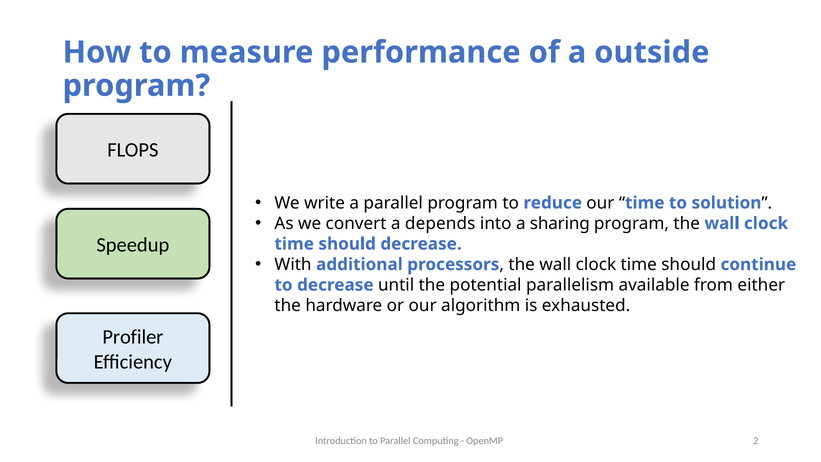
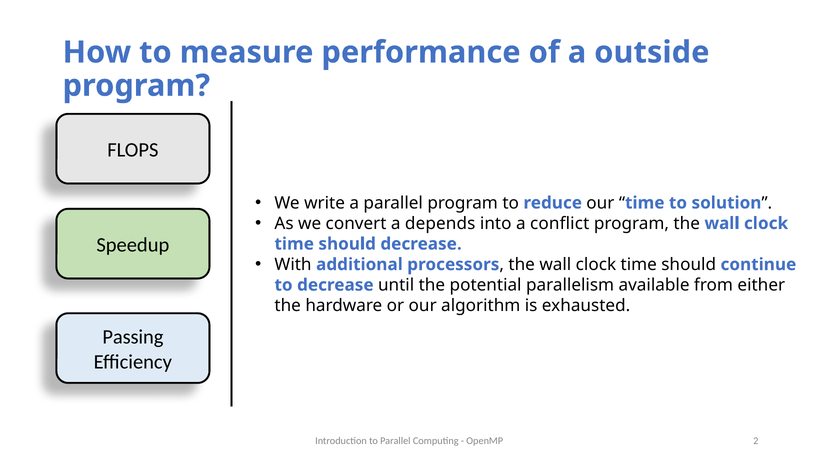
sharing: sharing -> conflict
Profiler: Profiler -> Passing
